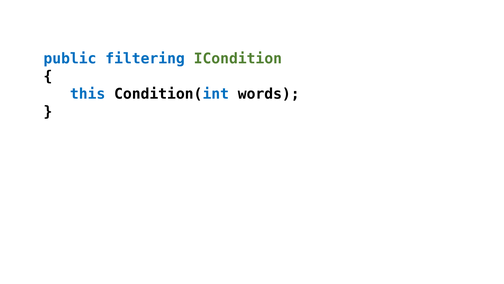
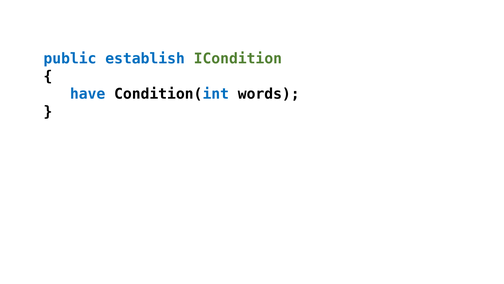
filtering: filtering -> establish
this: this -> have
